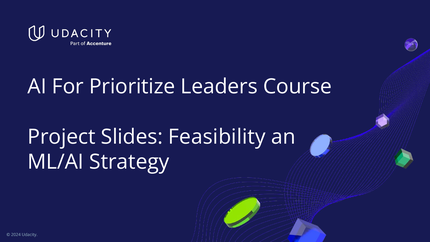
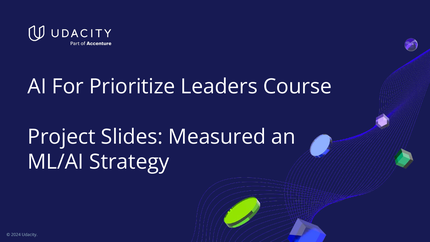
Feasibility: Feasibility -> Measured
